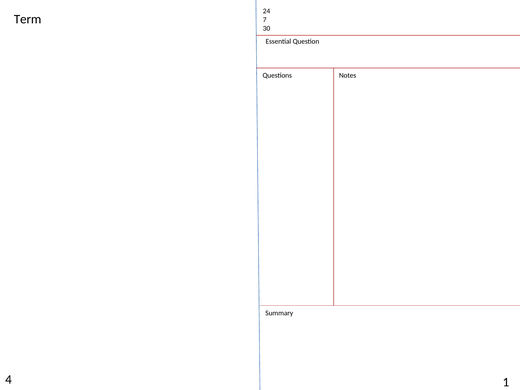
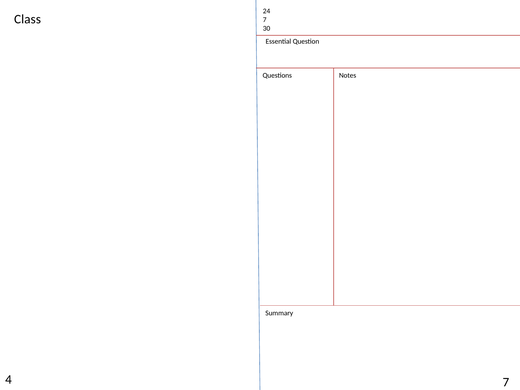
Term: Term -> Class
4 1: 1 -> 7
